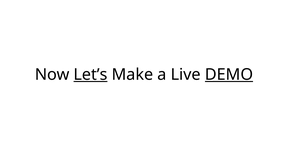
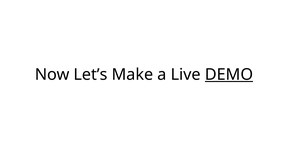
Let’s underline: present -> none
